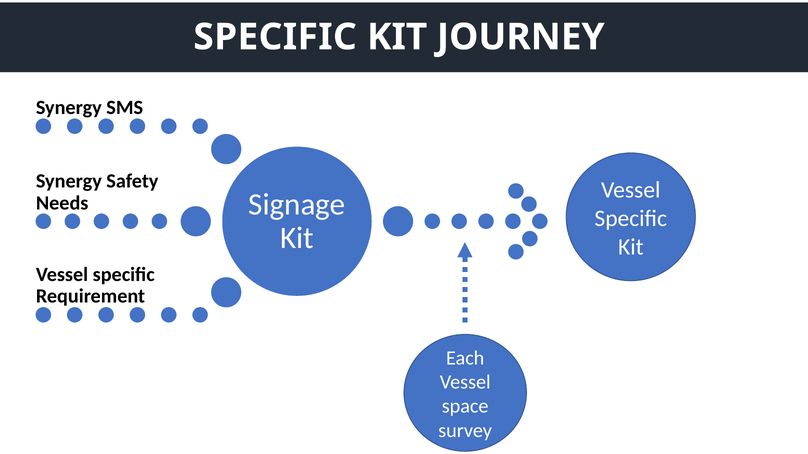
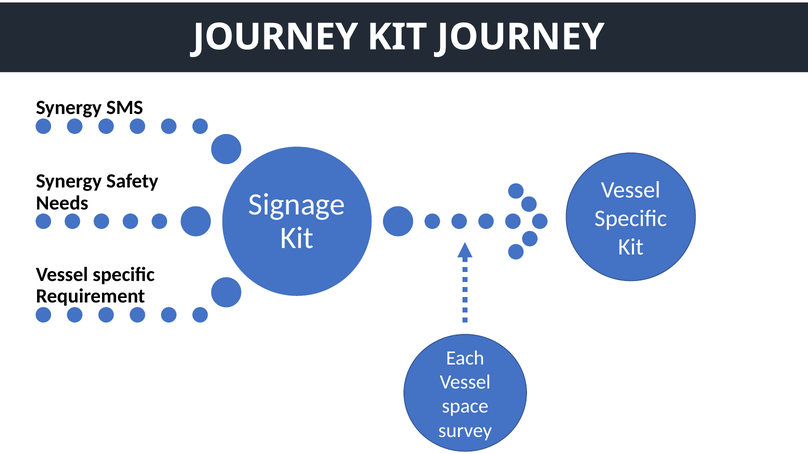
SPECIFIC at (275, 37): SPECIFIC -> JOURNEY
